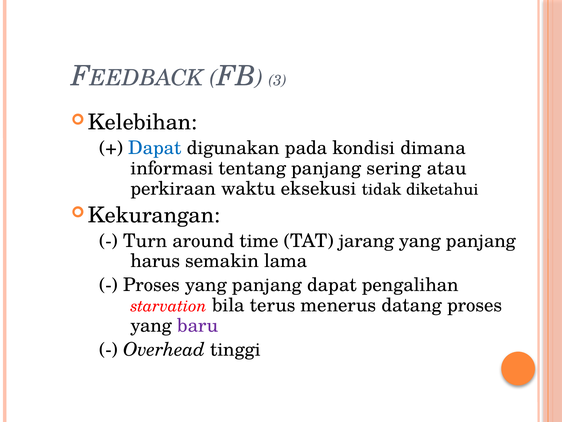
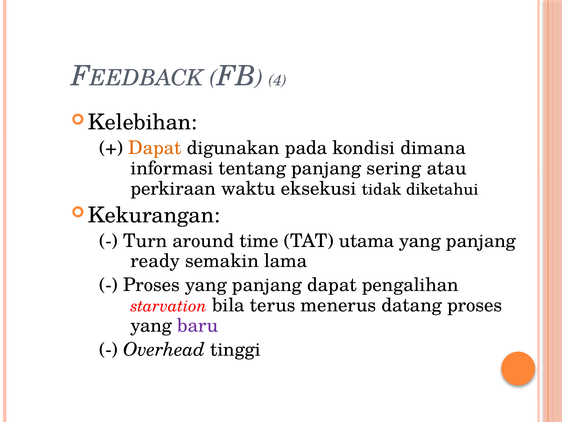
3: 3 -> 4
Dapat at (155, 148) colour: blue -> orange
jarang: jarang -> utama
harus: harus -> ready
